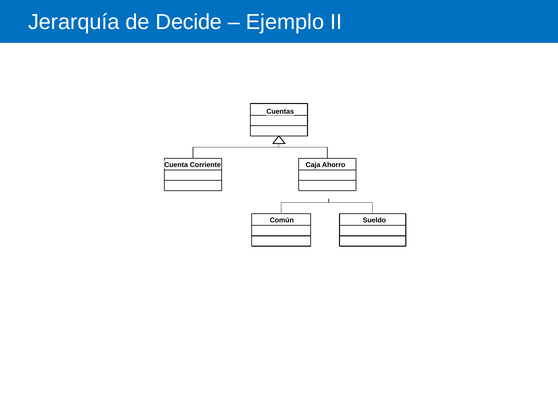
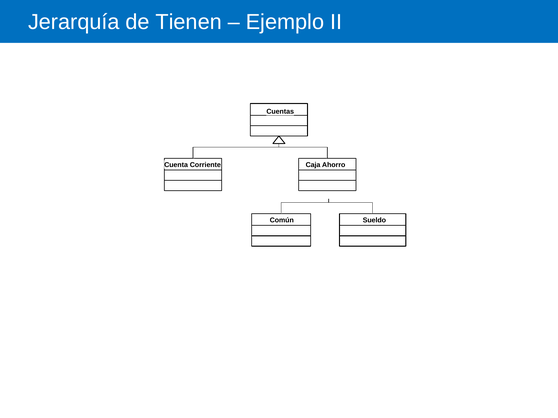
Decide: Decide -> Tienen
